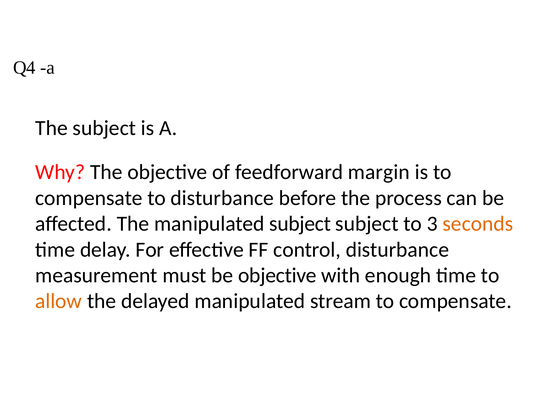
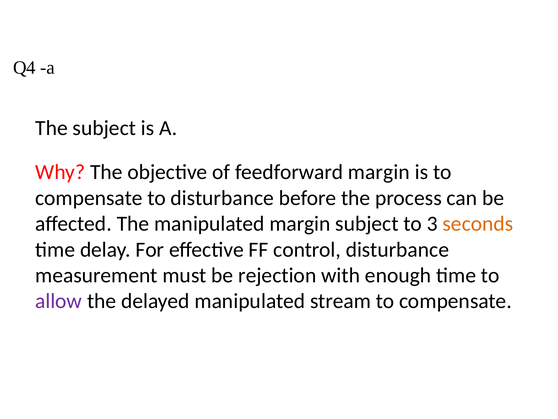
manipulated subject: subject -> margin
be objective: objective -> rejection
allow colour: orange -> purple
